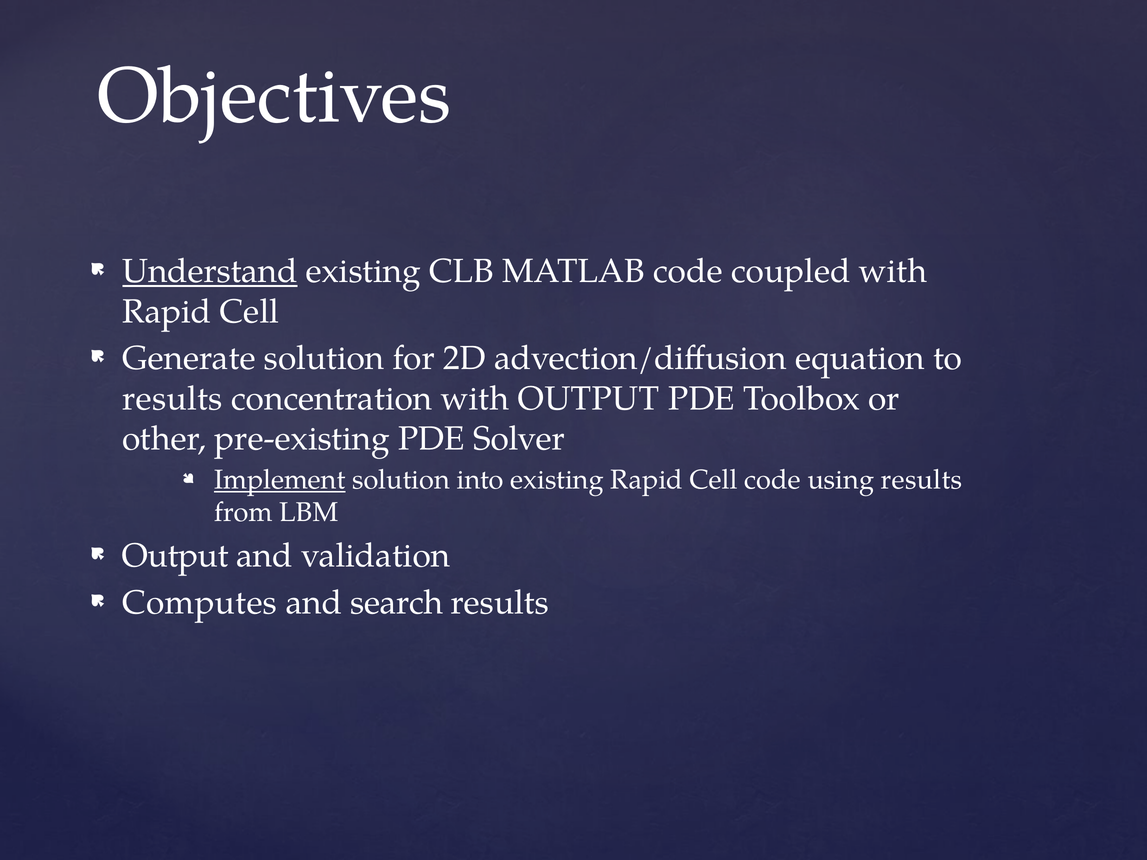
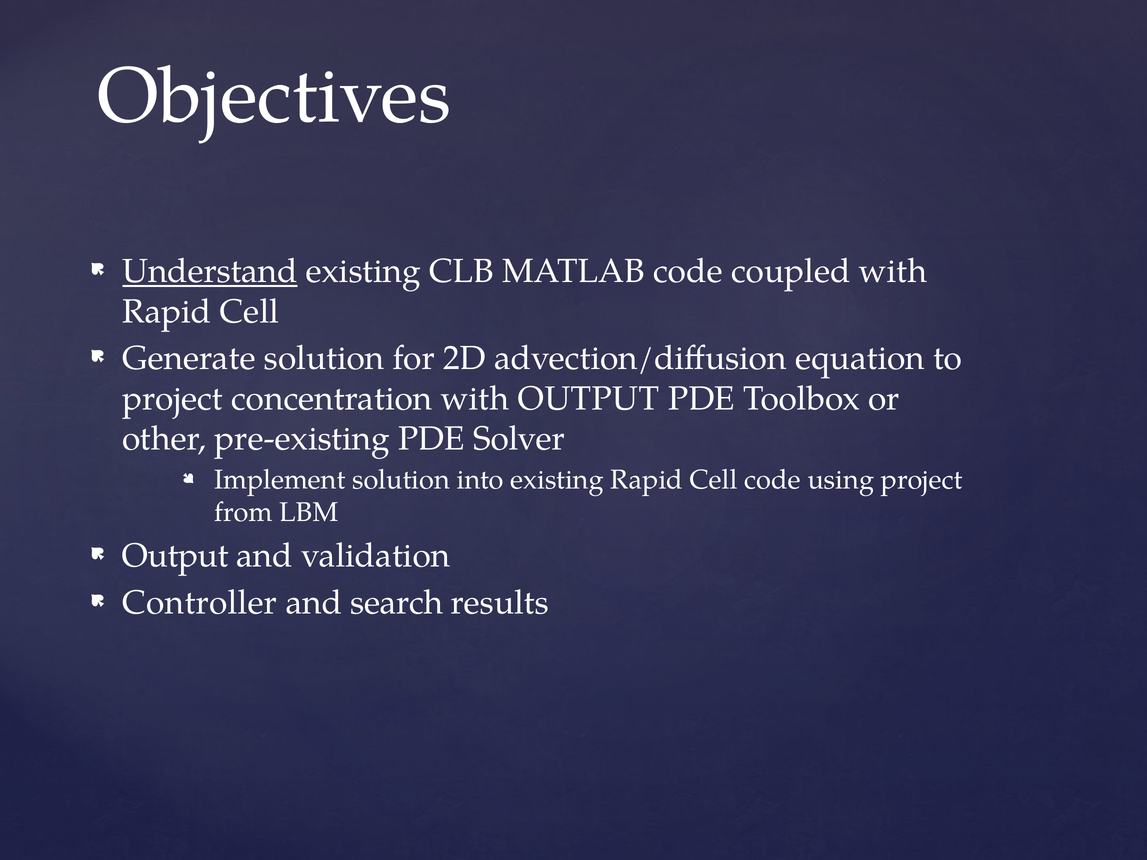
results at (172, 399): results -> project
Implement underline: present -> none
using results: results -> project
Computes: Computes -> Controller
